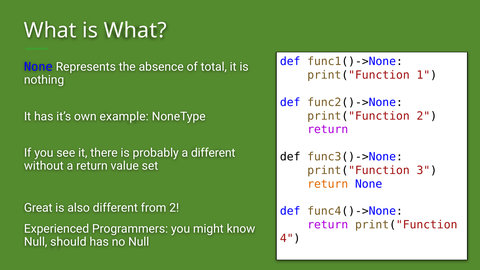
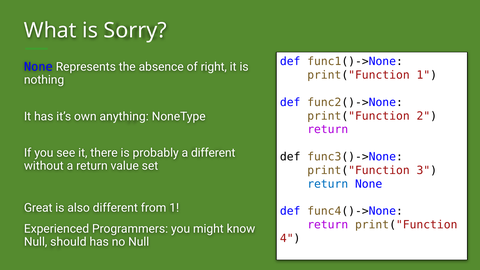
is What: What -> Sorry
total: total -> right
example: example -> anything
return at (328, 184) colour: orange -> blue
from 2: 2 -> 1
